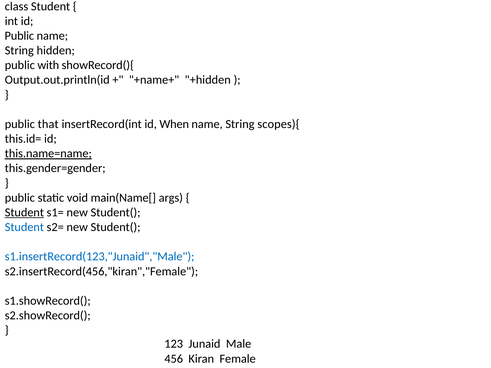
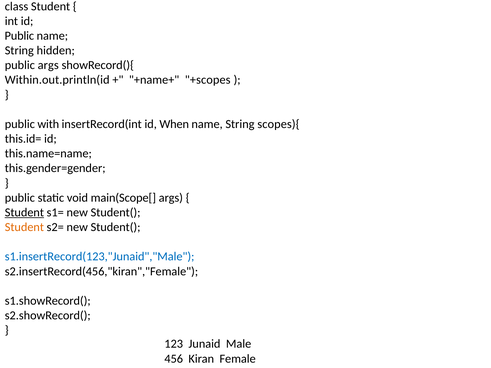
public with: with -> args
Output.out.println(id: Output.out.println(id -> Within.out.println(id
+hidden: +hidden -> +scopes
that: that -> with
this.name=name underline: present -> none
main(Name[: main(Name[ -> main(Scope[
Student at (24, 227) colour: blue -> orange
